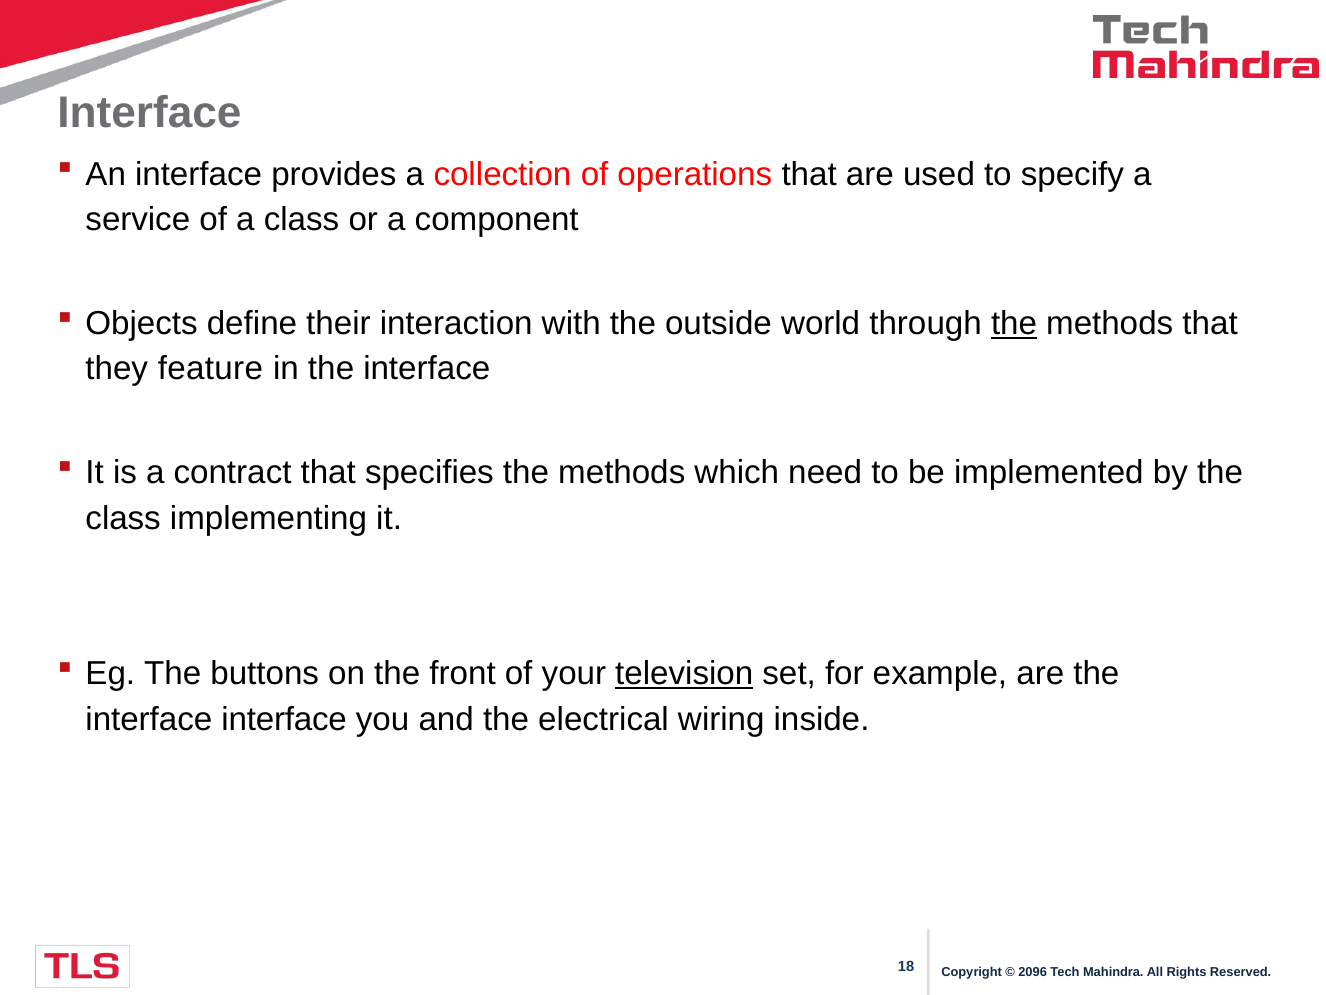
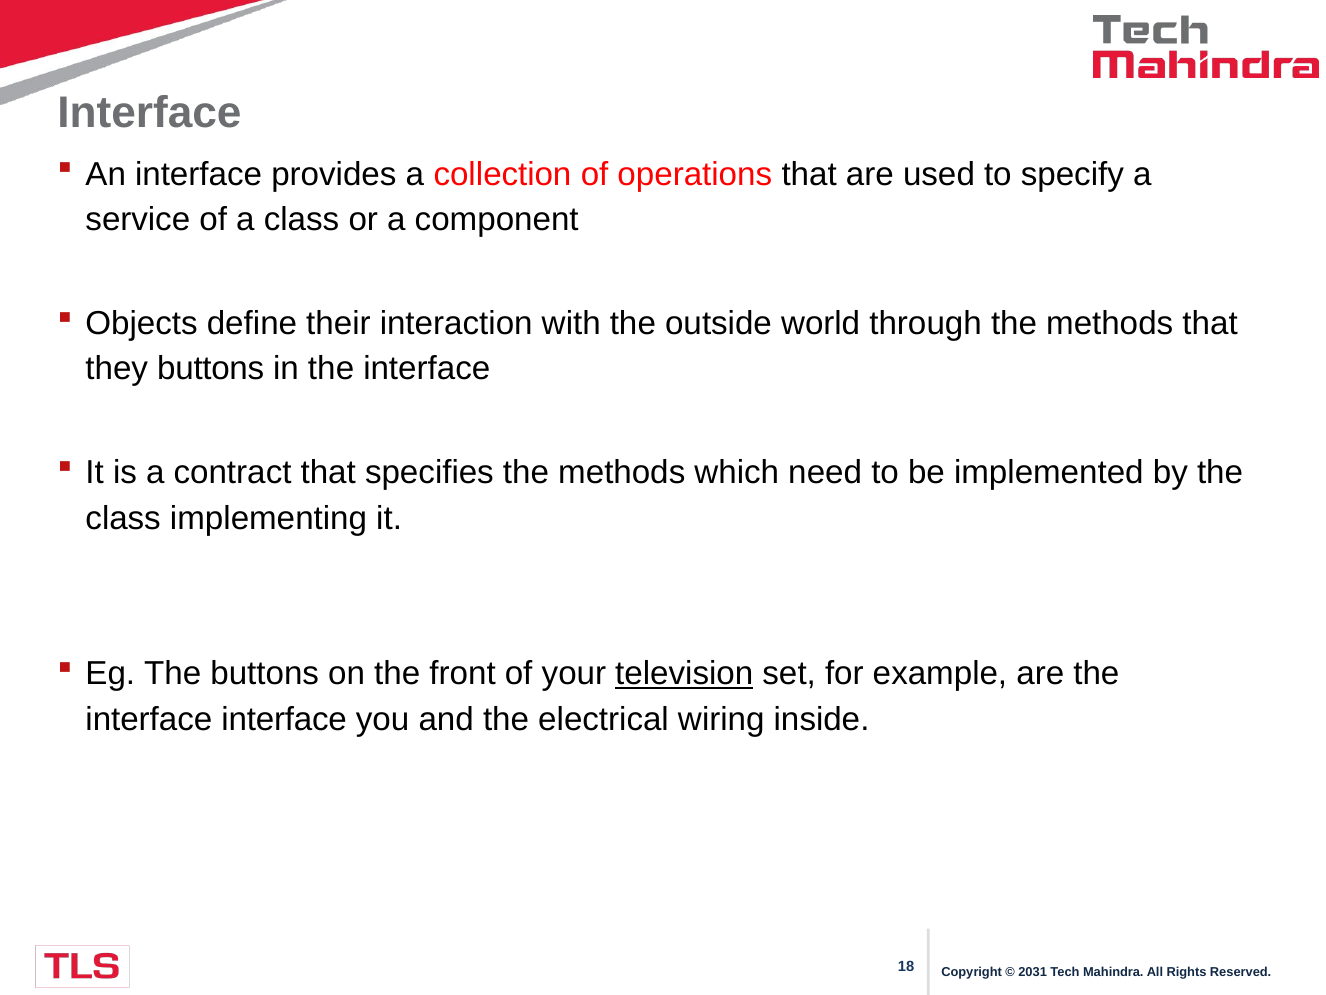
the at (1014, 323) underline: present -> none
they feature: feature -> buttons
2096: 2096 -> 2031
